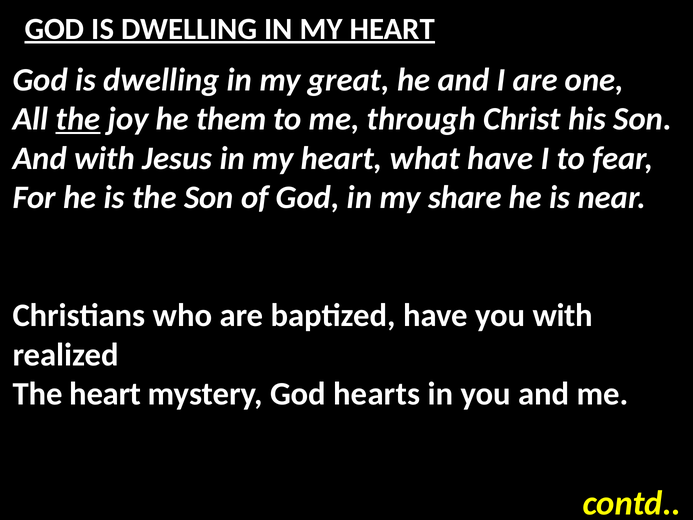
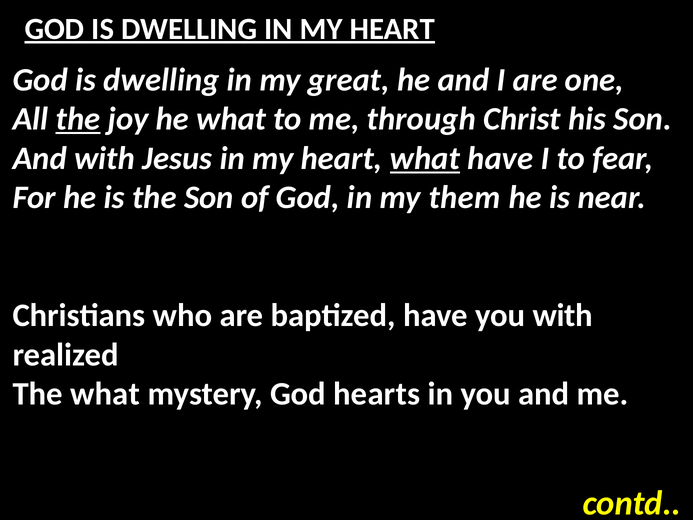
he them: them -> what
what at (425, 158) underline: none -> present
share: share -> them
The heart: heart -> what
